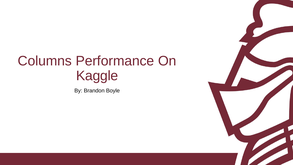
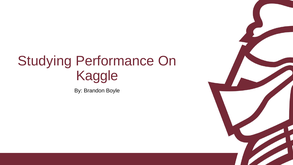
Columns: Columns -> Studying
